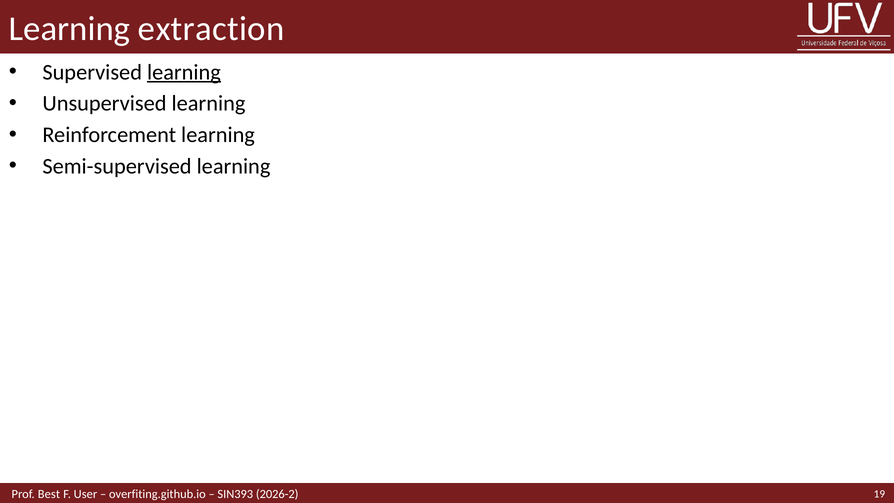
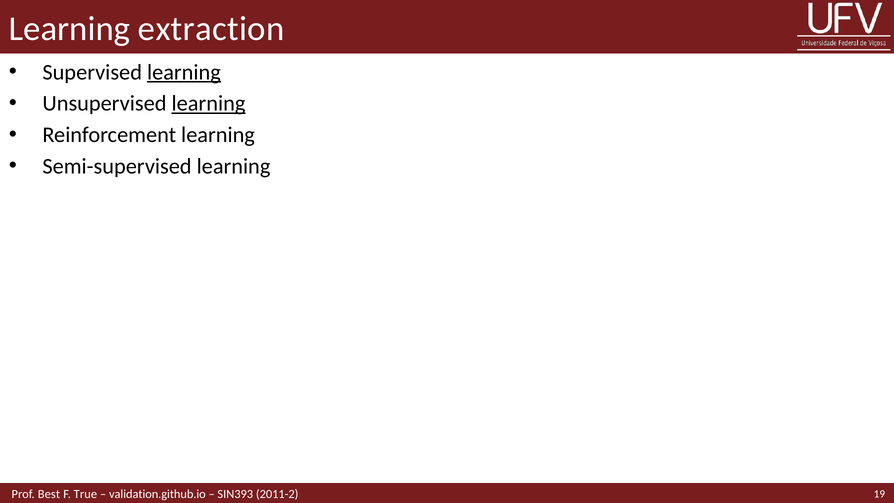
learning at (208, 104) underline: none -> present
User: User -> True
overfiting.github.io: overfiting.github.io -> validation.github.io
2026-2: 2026-2 -> 2011-2
